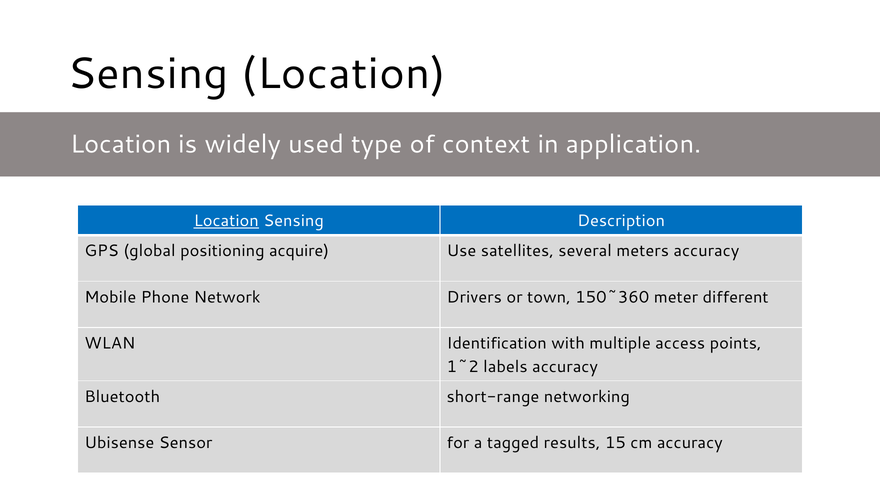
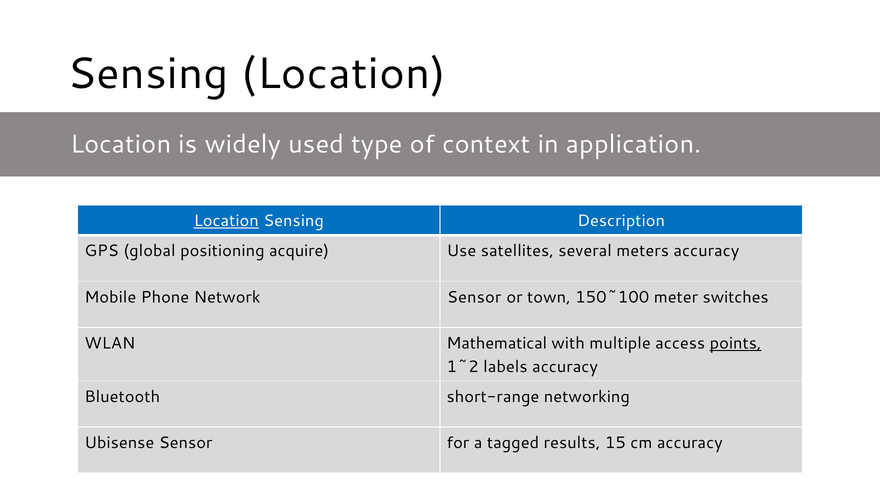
Network Drivers: Drivers -> Sensor
150~360: 150~360 -> 150~100
different: different -> switches
Identification: Identification -> Mathematical
points underline: none -> present
